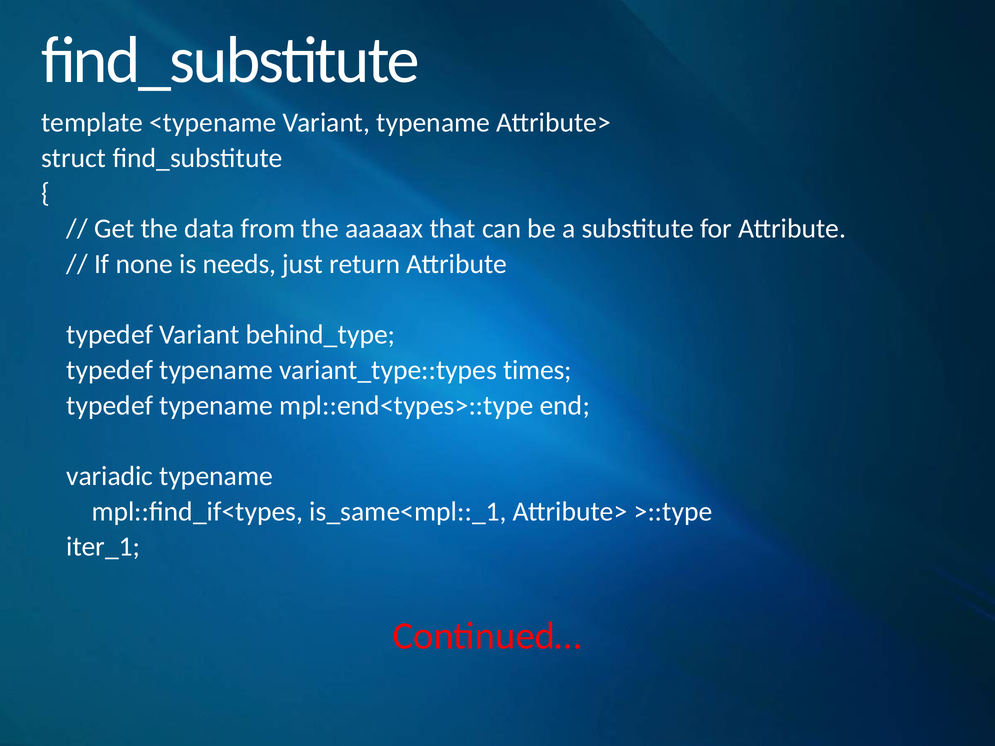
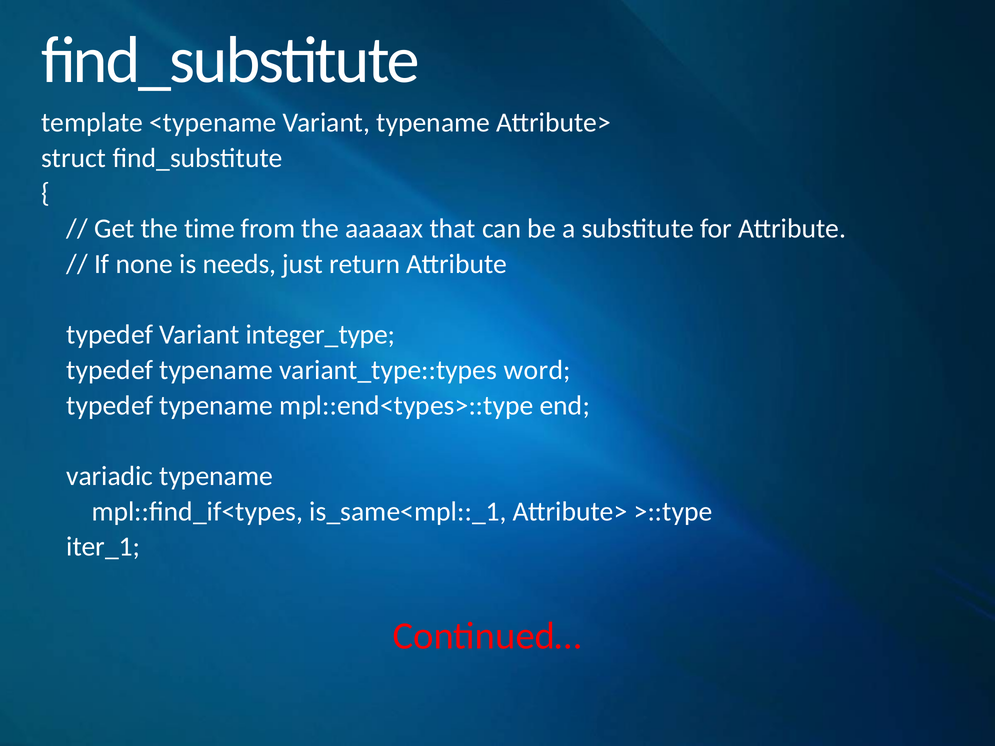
data: data -> time
behind_type: behind_type -> integer_type
times: times -> word
